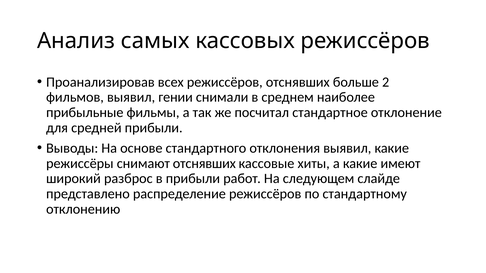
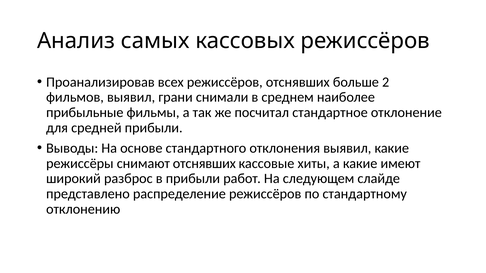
гении: гении -> грани
